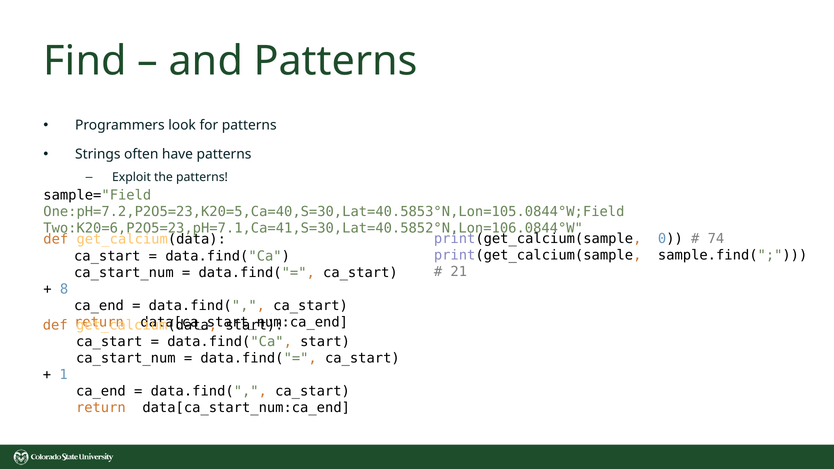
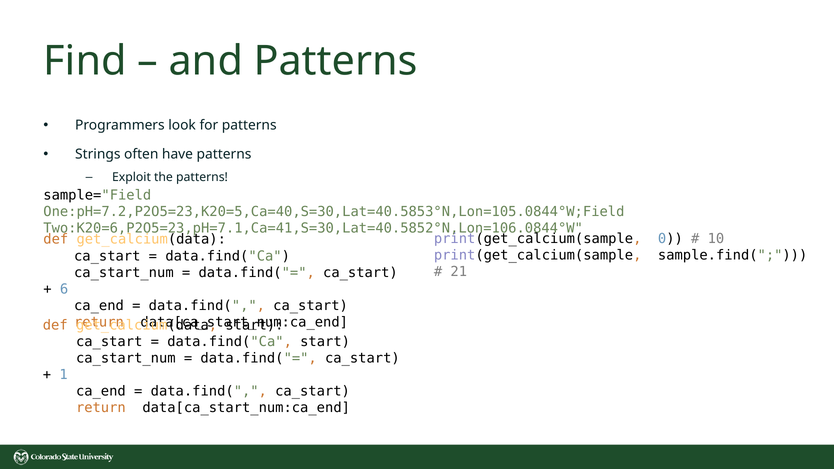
74: 74 -> 10
8: 8 -> 6
